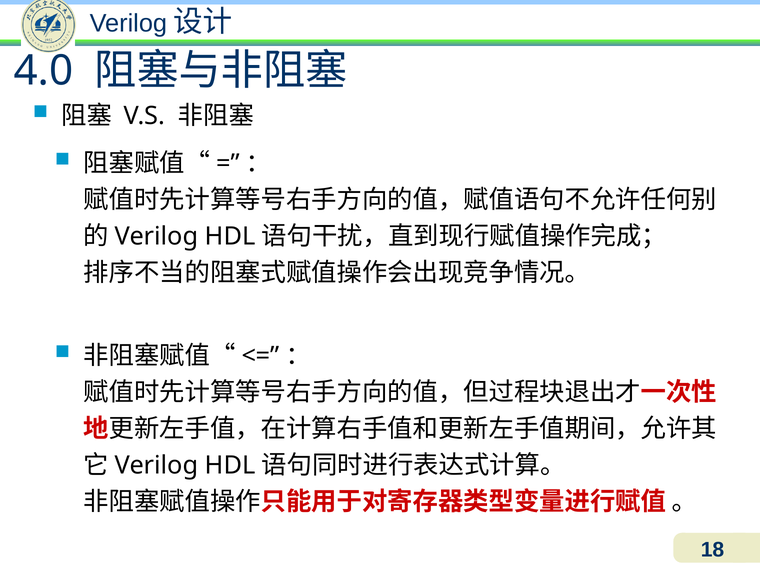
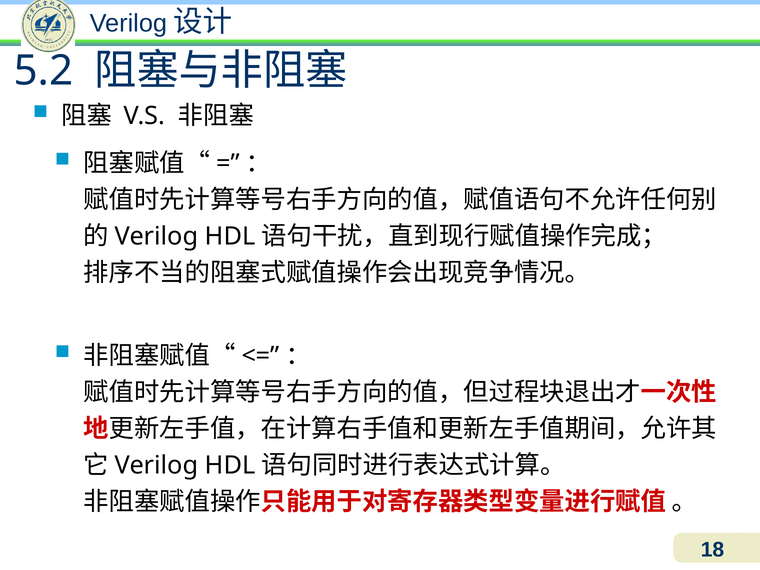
4.0: 4.0 -> 5.2
